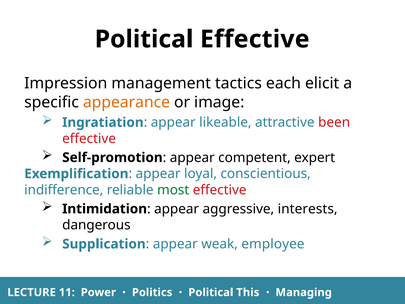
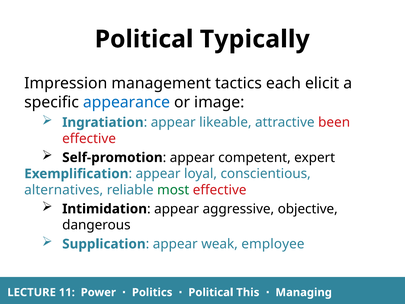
Political Effective: Effective -> Typically
appearance colour: orange -> blue
indifference: indifference -> alternatives
interests: interests -> objective
